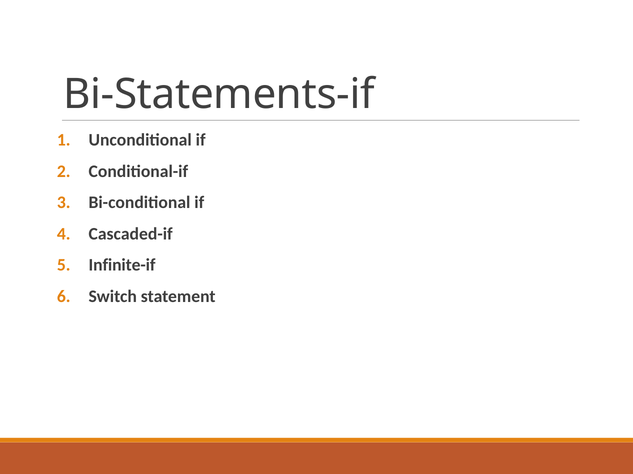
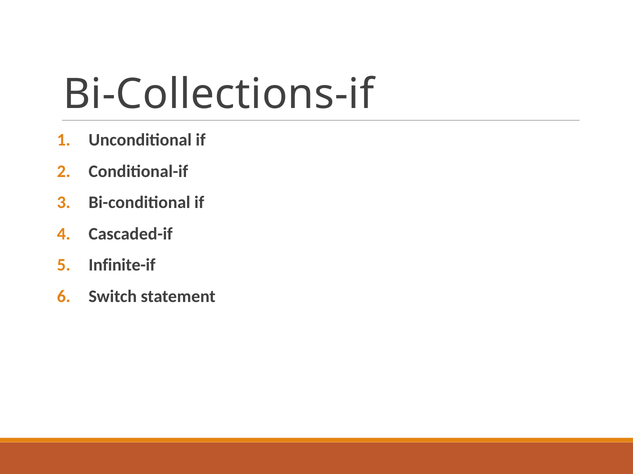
Bi-Statements-if: Bi-Statements-if -> Bi-Collections-if
